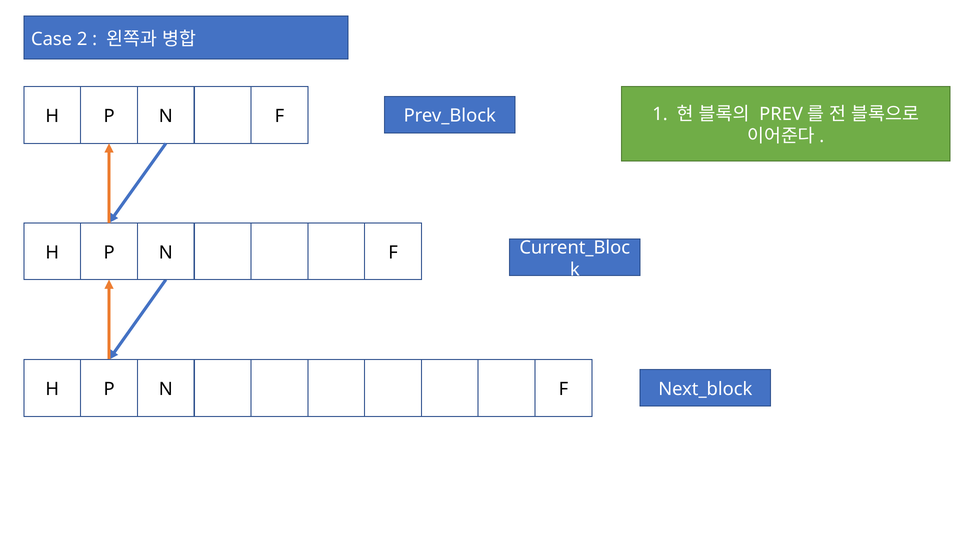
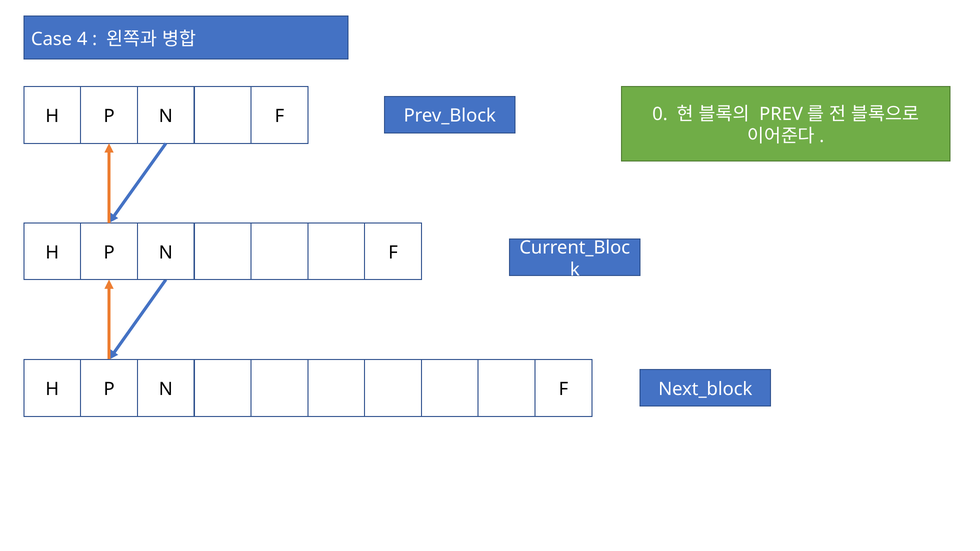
2: 2 -> 4
1: 1 -> 0
